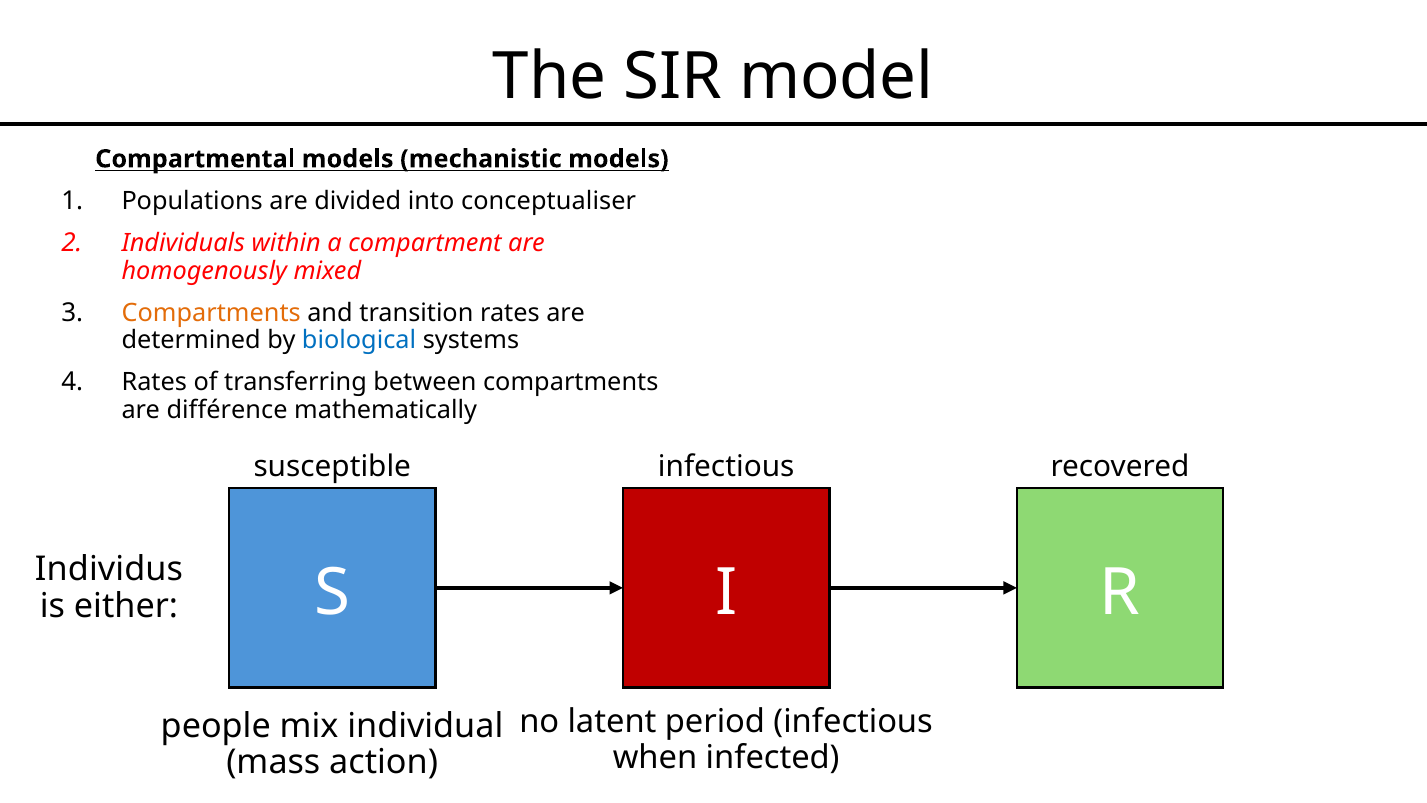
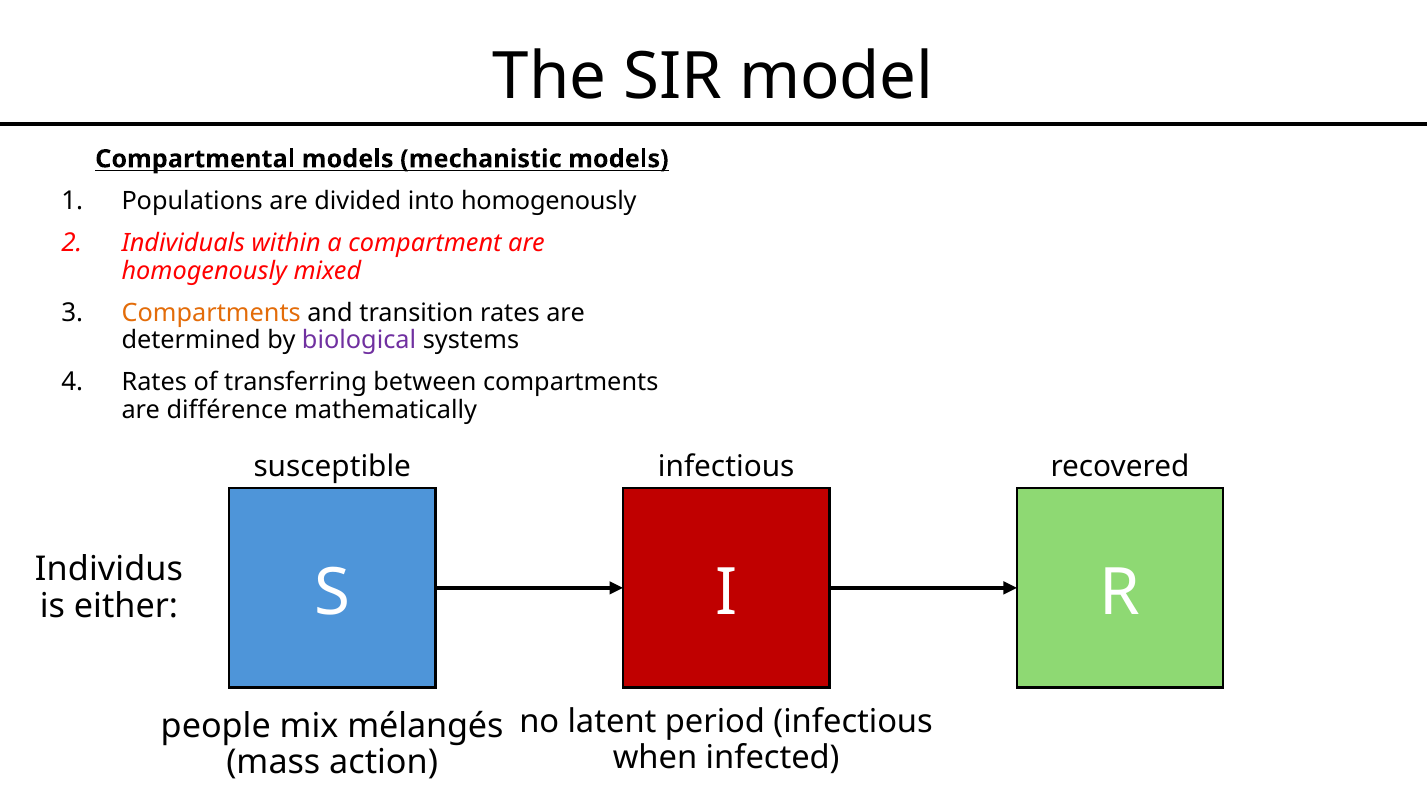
into conceptualiser: conceptualiser -> homogenously
biological colour: blue -> purple
individual: individual -> mélangés
